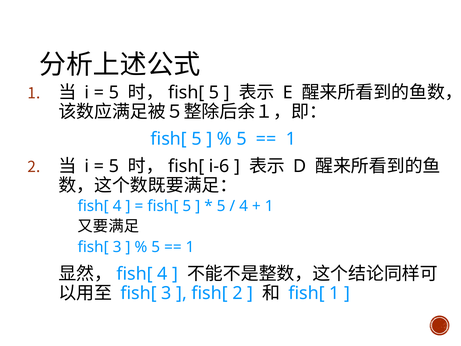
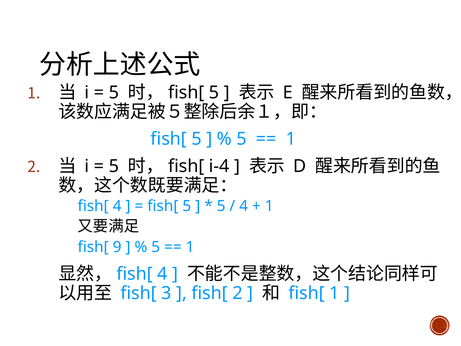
i-6: i-6 -> i-4
3 at (117, 247): 3 -> 9
